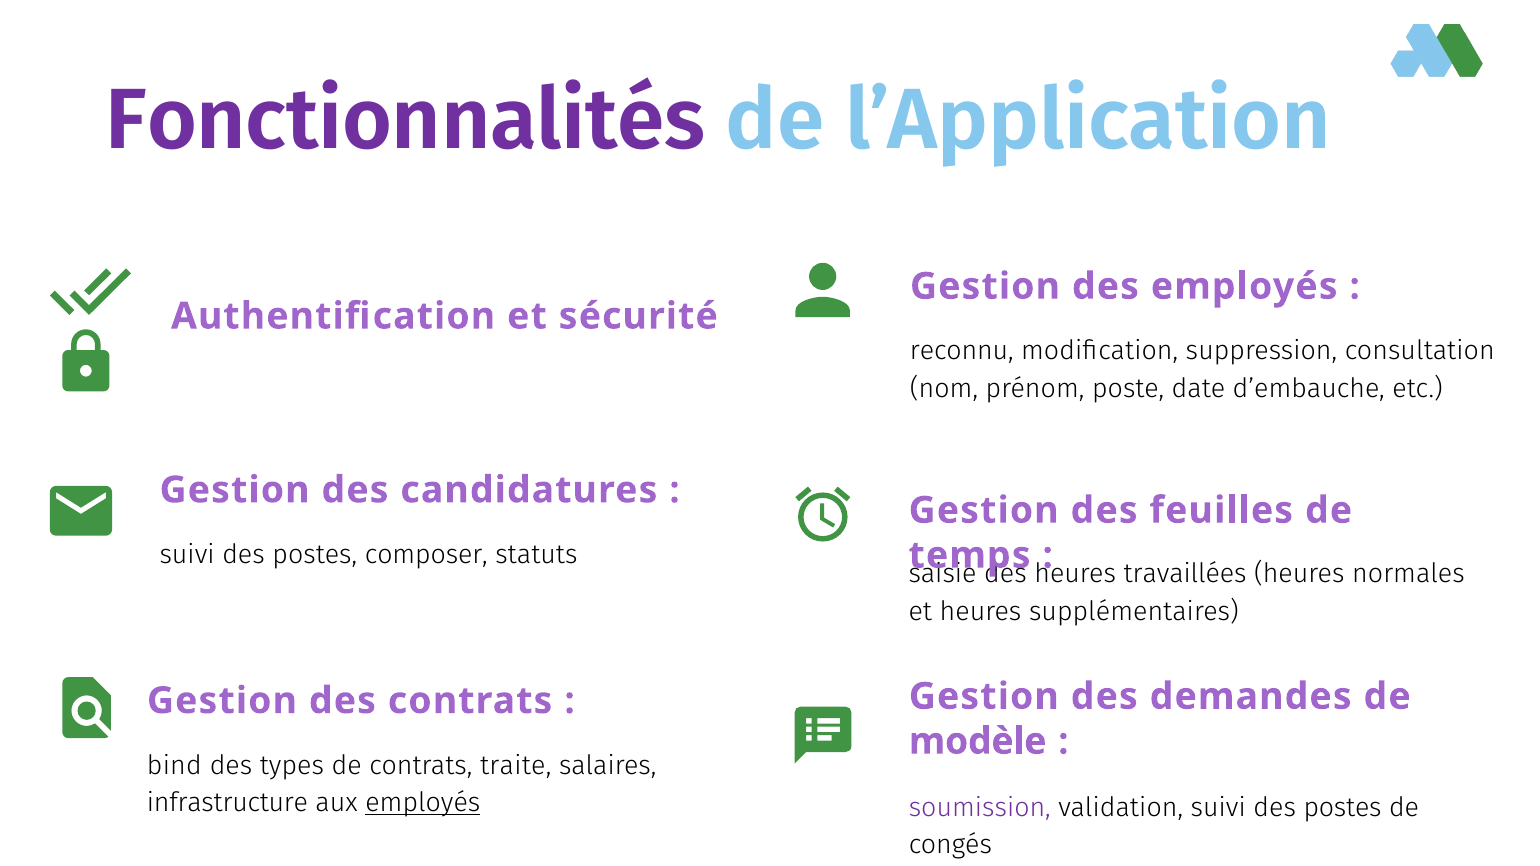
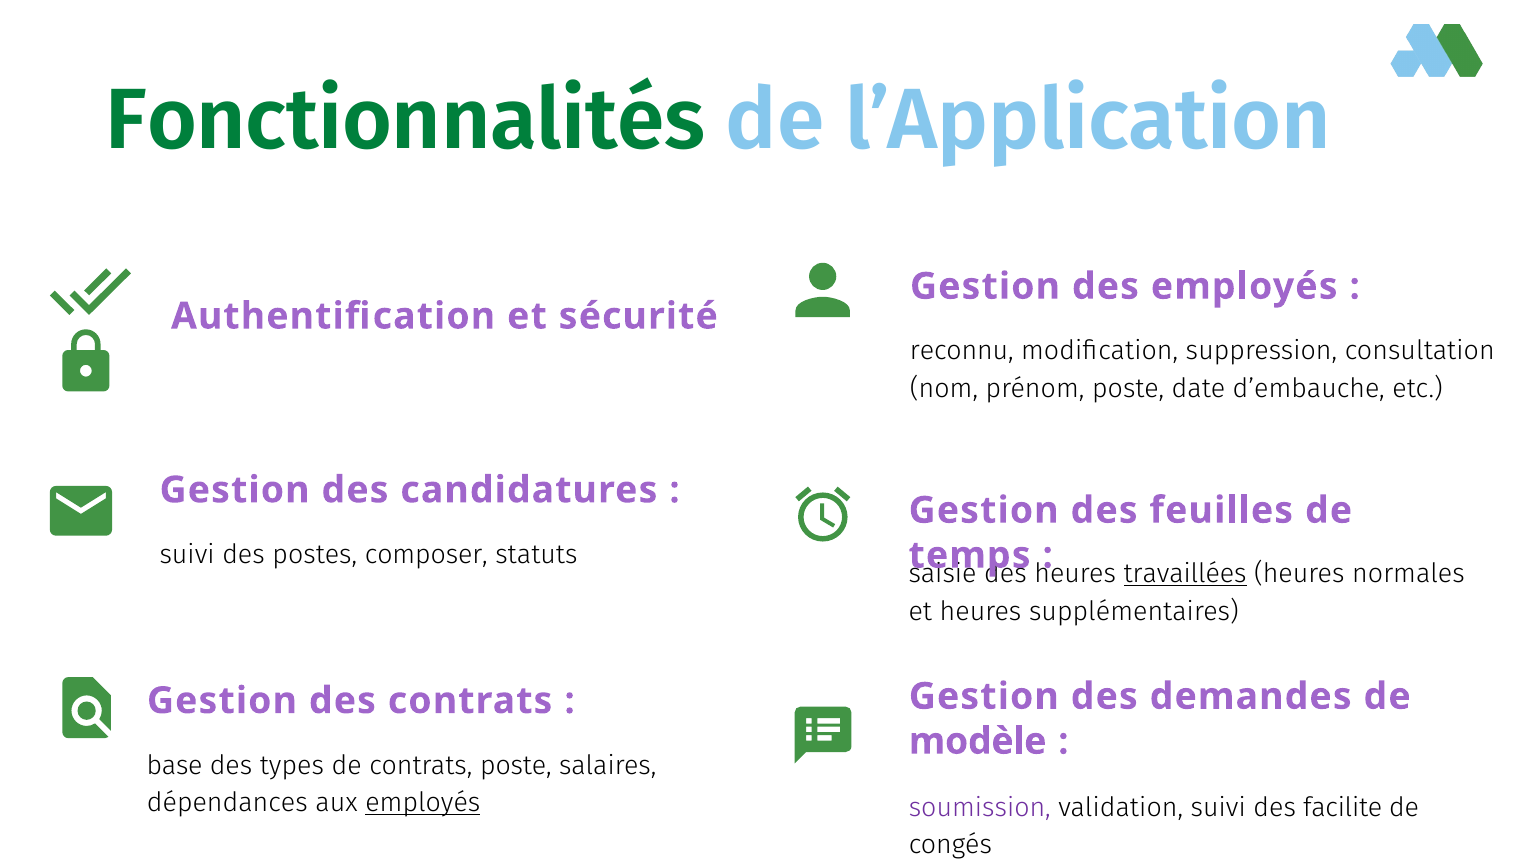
Fonctionnalités colour: purple -> green
travaillées underline: none -> present
bind: bind -> base
contrats traite: traite -> poste
infrastructure: infrastructure -> dépendances
validation suivi des postes: postes -> facilite
